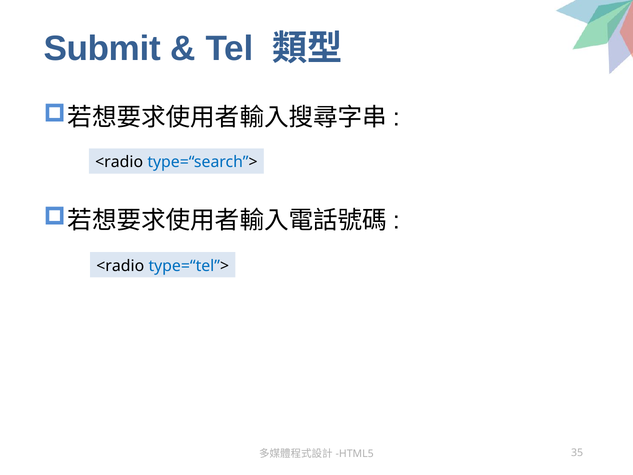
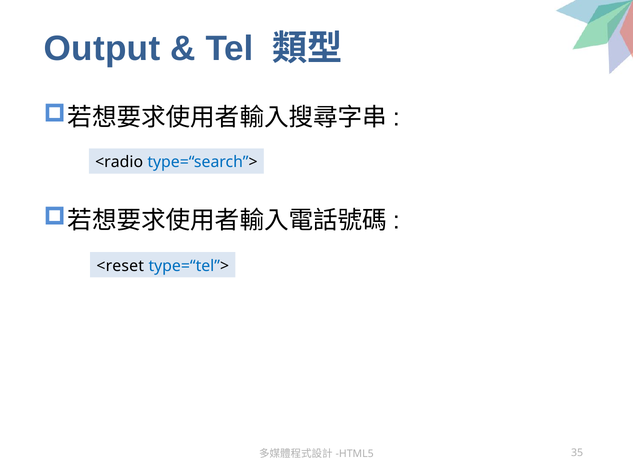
Submit: Submit -> Output
<radio at (120, 266): <radio -> <reset
